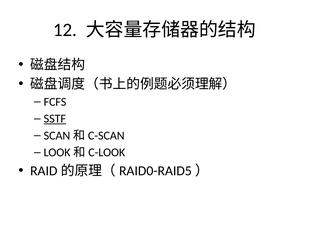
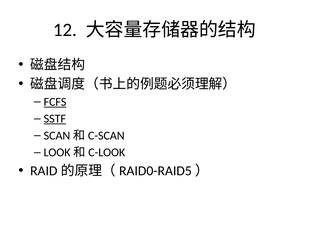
FCFS underline: none -> present
